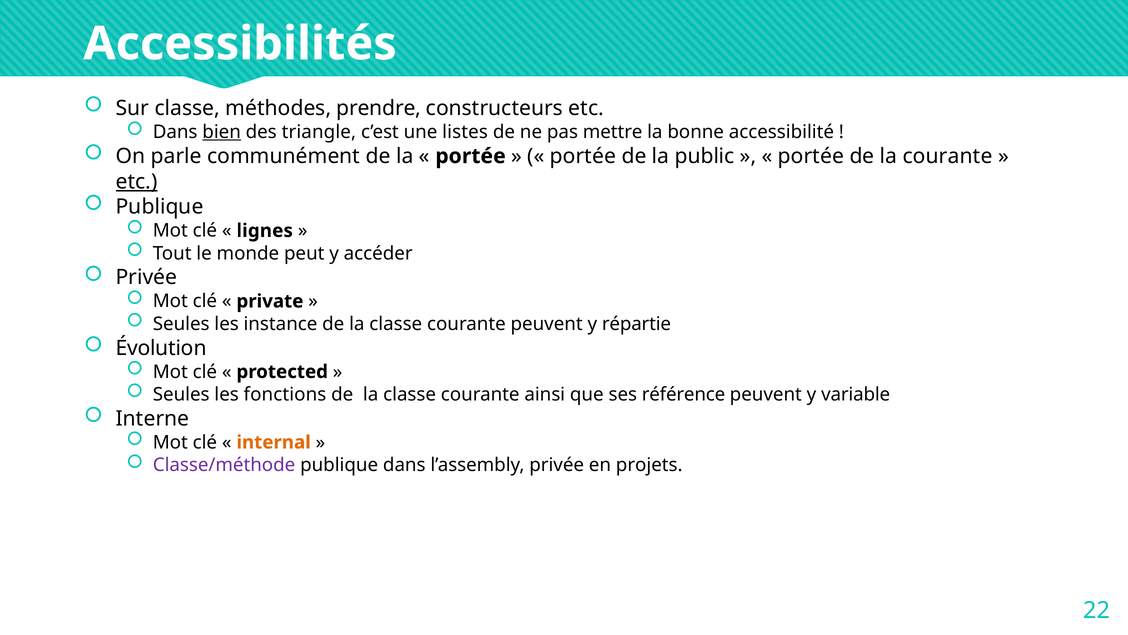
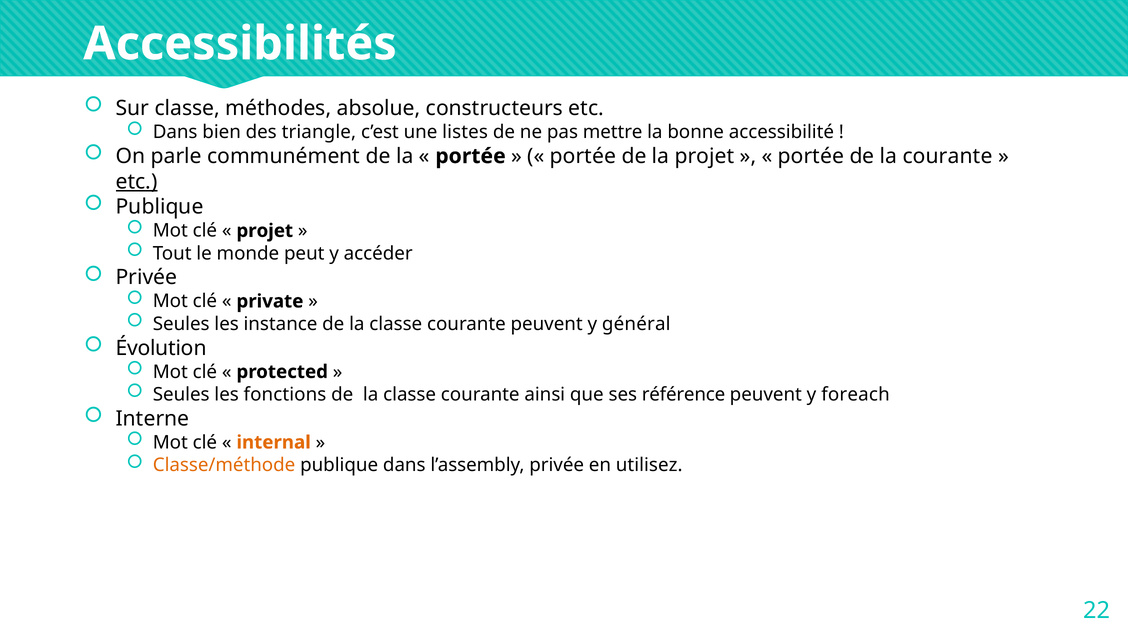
prendre: prendre -> absolue
bien underline: present -> none
la public: public -> projet
lignes at (265, 231): lignes -> projet
répartie: répartie -> général
variable: variable -> foreach
Classe/méthode colour: purple -> orange
projets: projets -> utilisez
